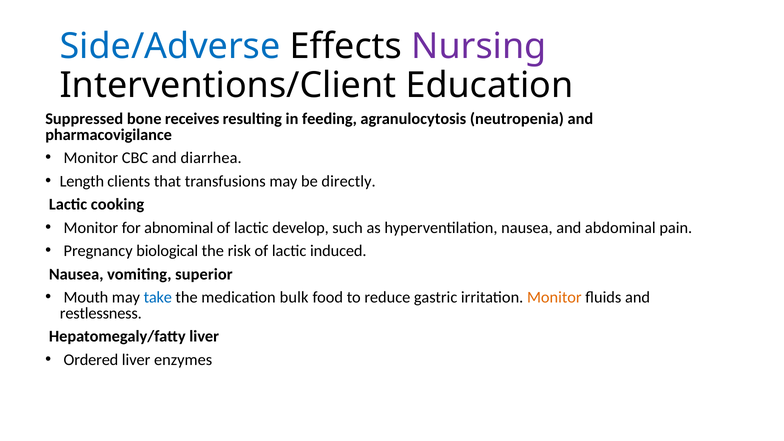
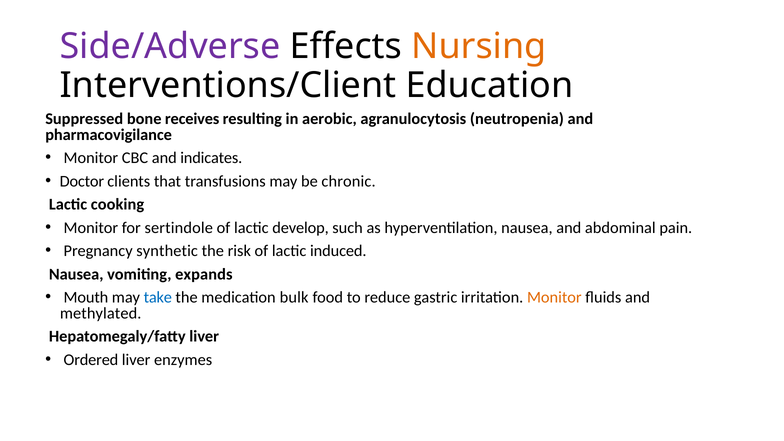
Side/Adverse colour: blue -> purple
Nursing colour: purple -> orange
feeding: feeding -> aerobic
diarrhea: diarrhea -> indicates
Length: Length -> Doctor
directly: directly -> chronic
abnominal: abnominal -> sertindole
biological: biological -> synthetic
superior: superior -> expands
restlessness: restlessness -> methylated
